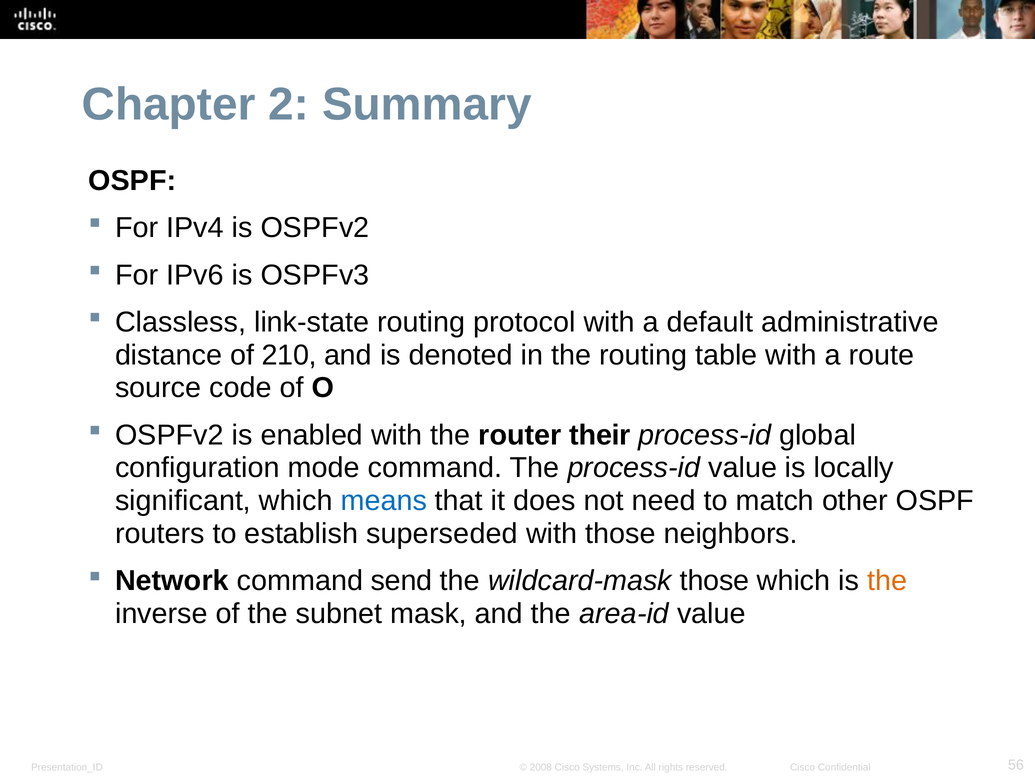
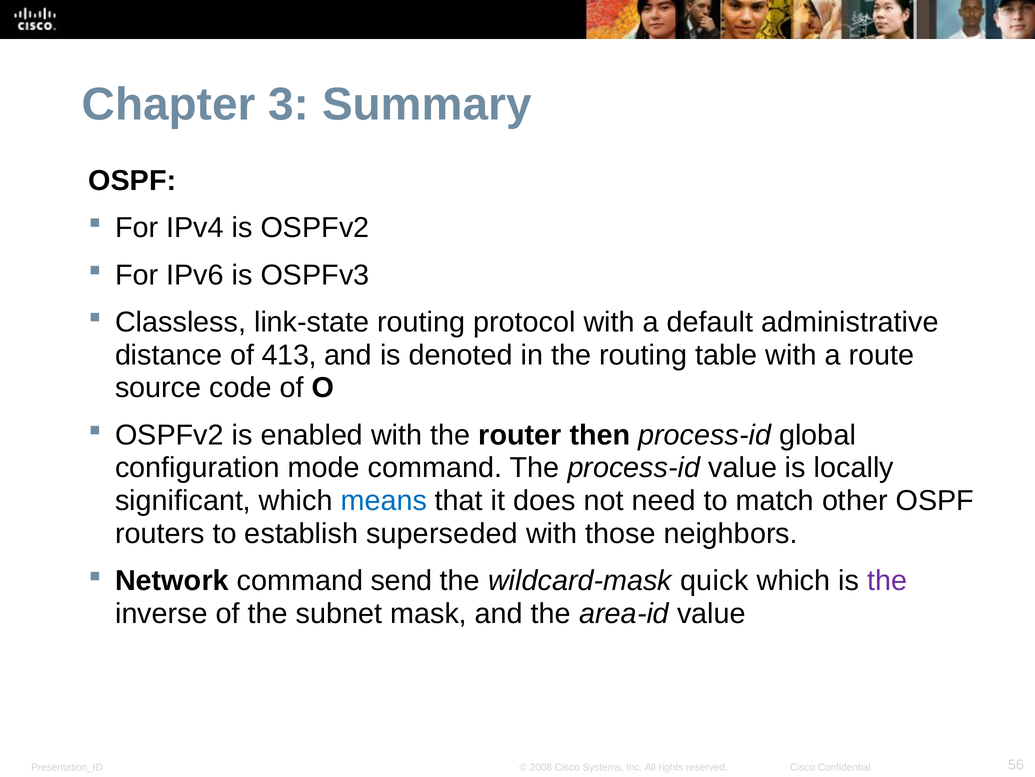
2: 2 -> 3
210: 210 -> 413
their: their -> then
wildcard-mask those: those -> quick
the at (887, 580) colour: orange -> purple
